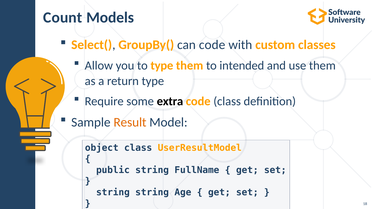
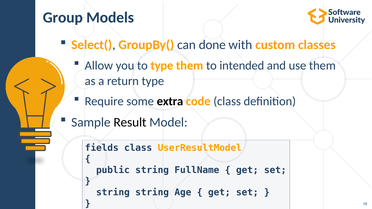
Count: Count -> Group
can code: code -> done
Result colour: orange -> black
object: object -> fields
